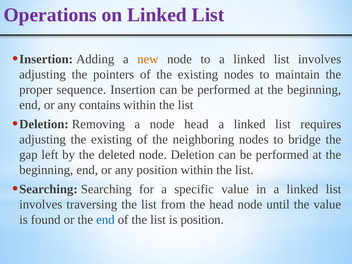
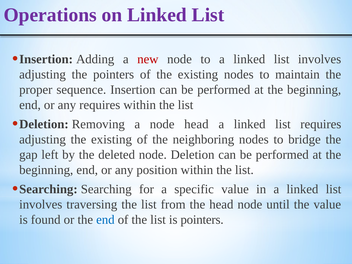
new colour: orange -> red
any contains: contains -> requires
is position: position -> pointers
